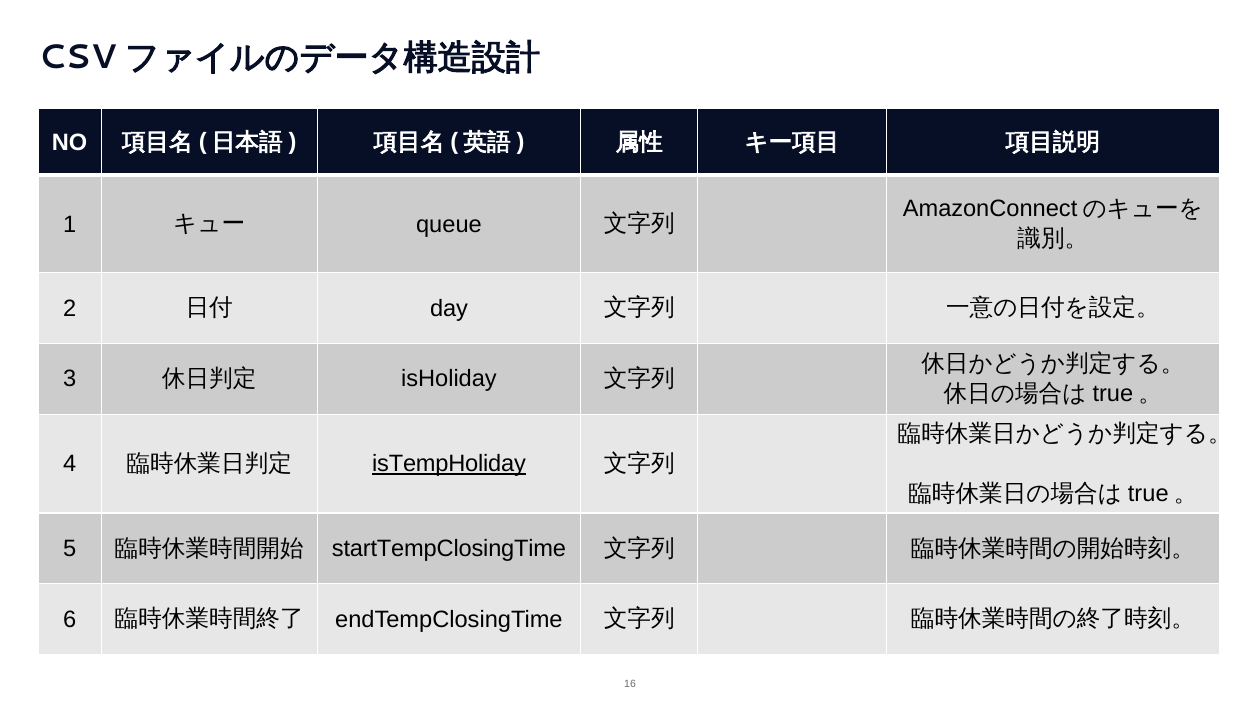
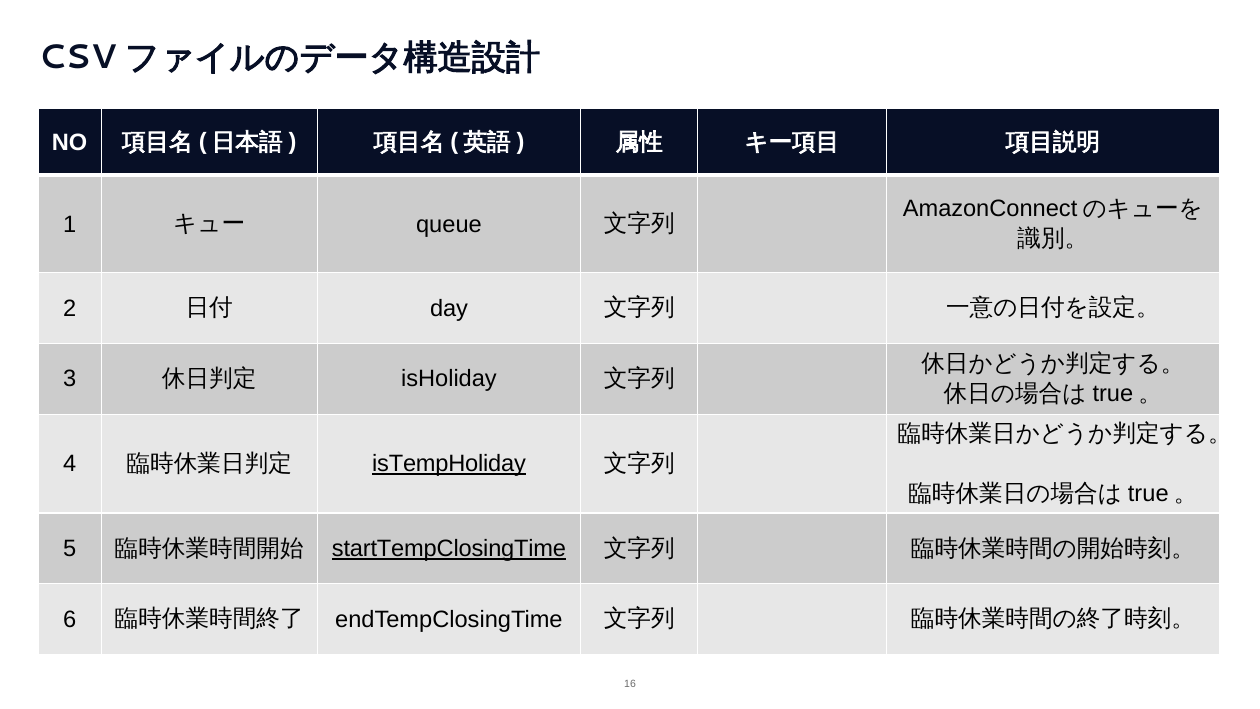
startTempClosingTime underline: none -> present
